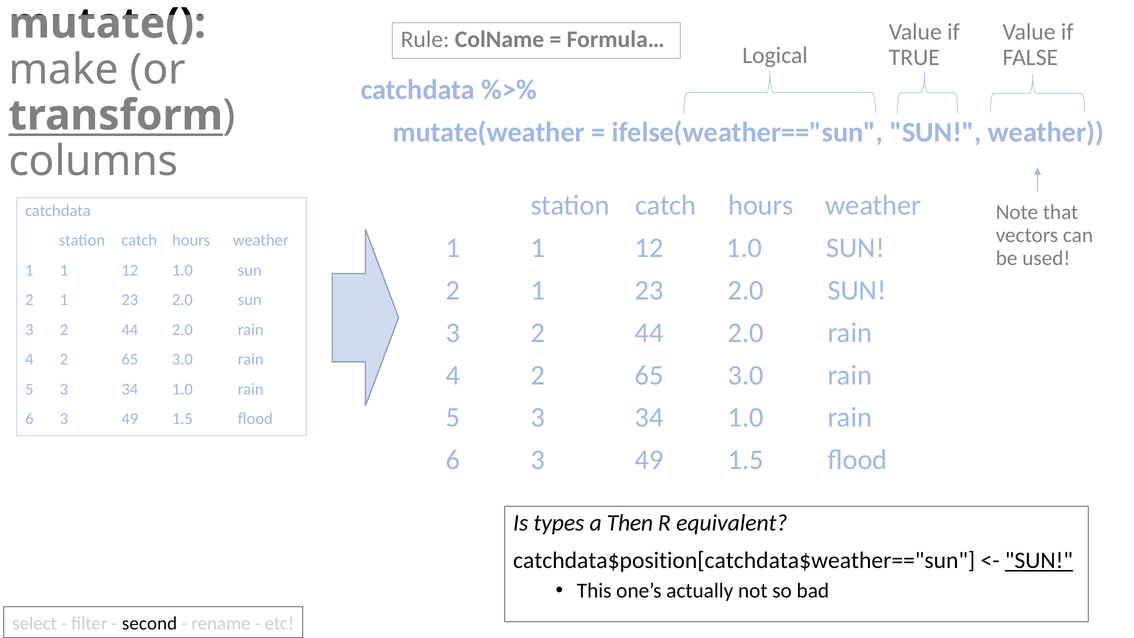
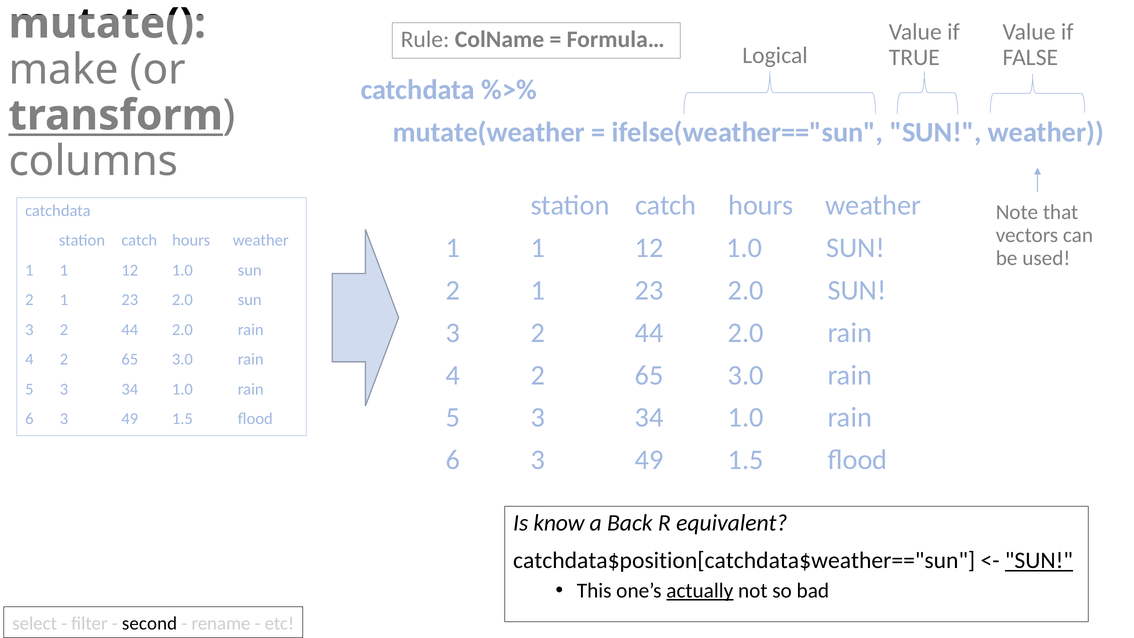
types: types -> know
Then: Then -> Back
actually underline: none -> present
